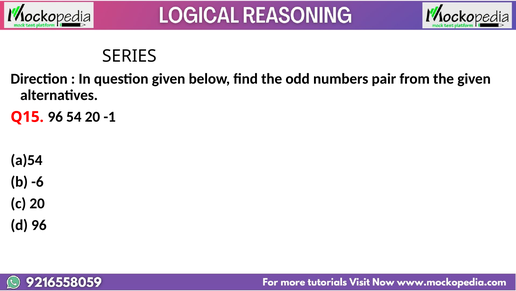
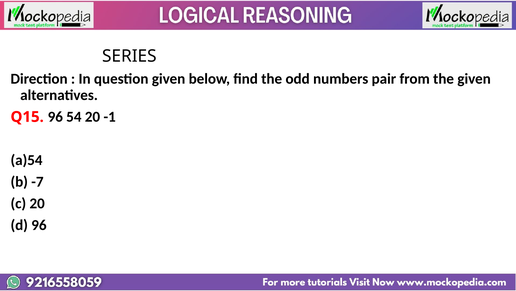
-6: -6 -> -7
